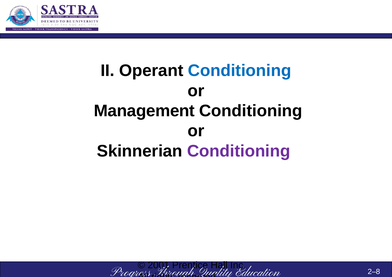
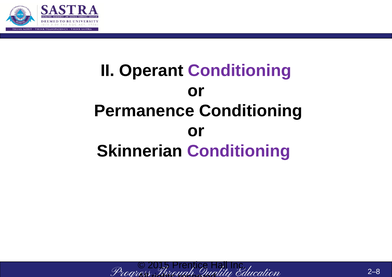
Conditioning at (240, 71) colour: blue -> purple
Management: Management -> Permanence
2001: 2001 -> 2015
